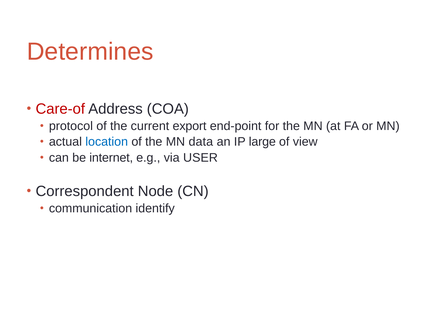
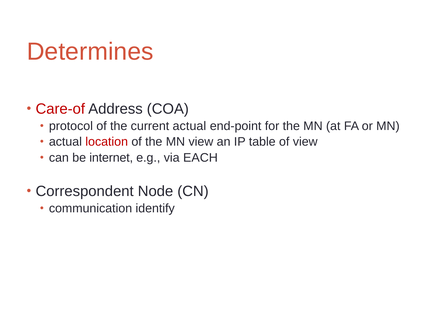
current export: export -> actual
location colour: blue -> red
MN data: data -> view
large: large -> table
USER: USER -> EACH
